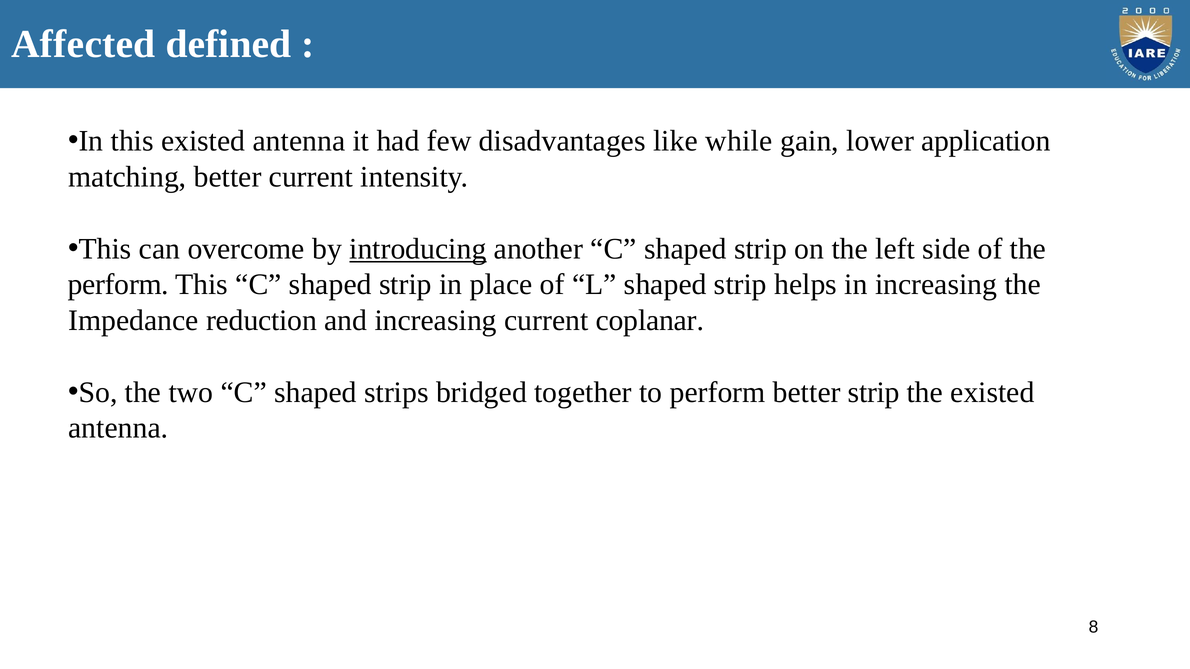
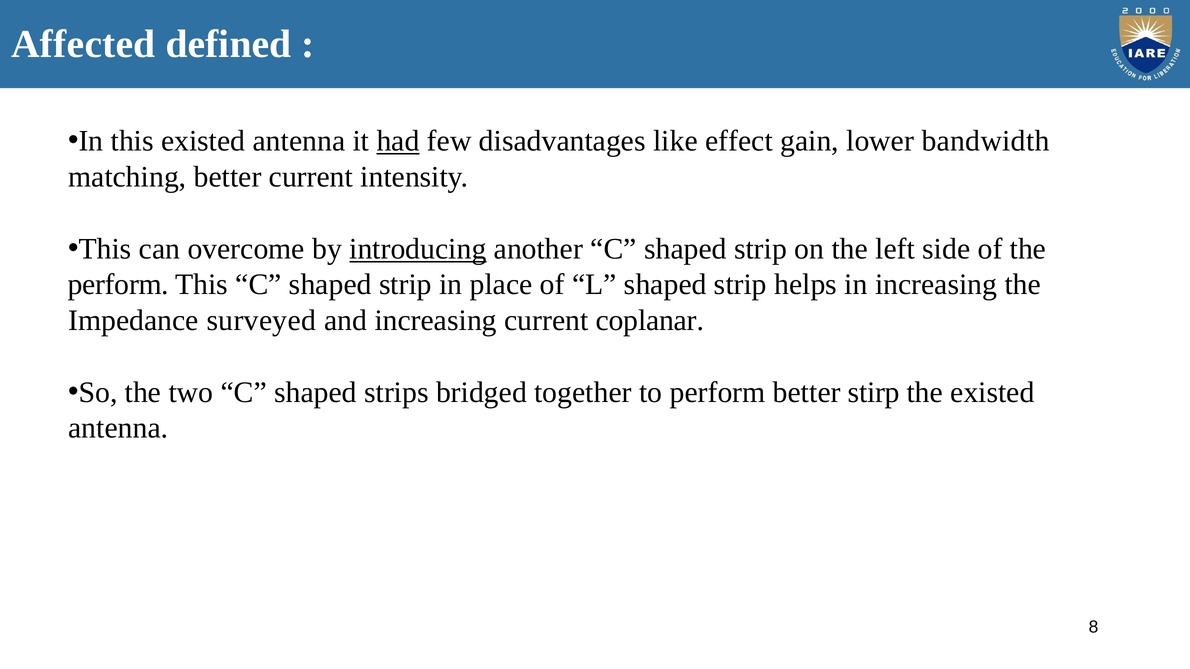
had underline: none -> present
while: while -> effect
application: application -> bandwidth
reduction: reduction -> surveyed
better strip: strip -> stirp
